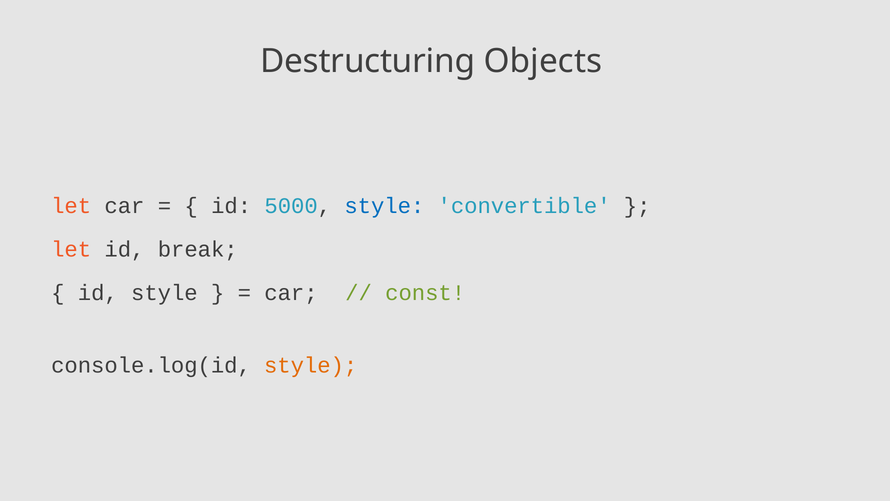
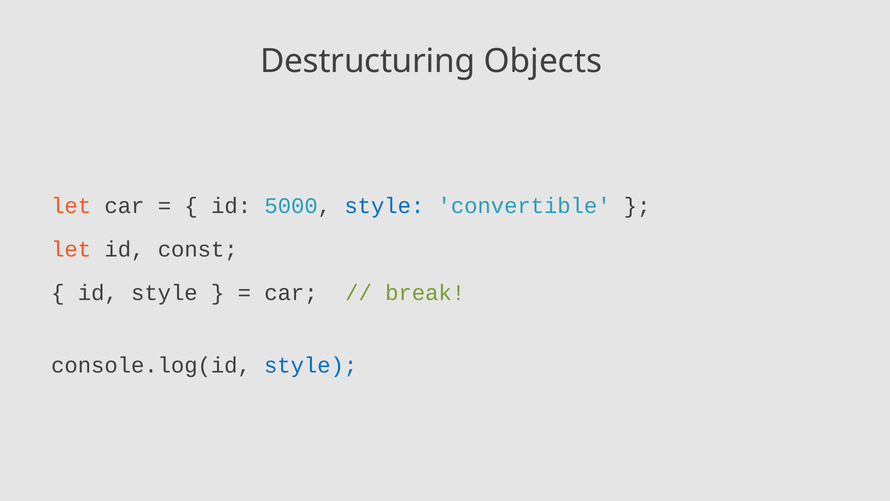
break: break -> const
const: const -> break
style at (311, 365) colour: orange -> blue
